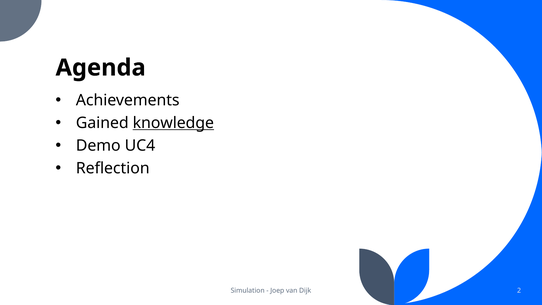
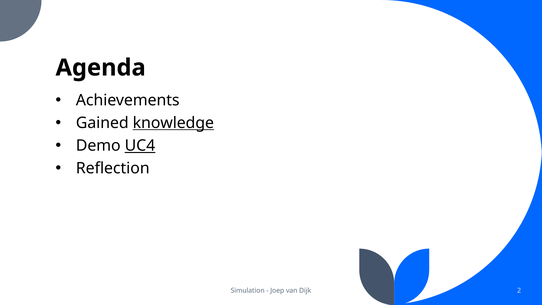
UC4 underline: none -> present
